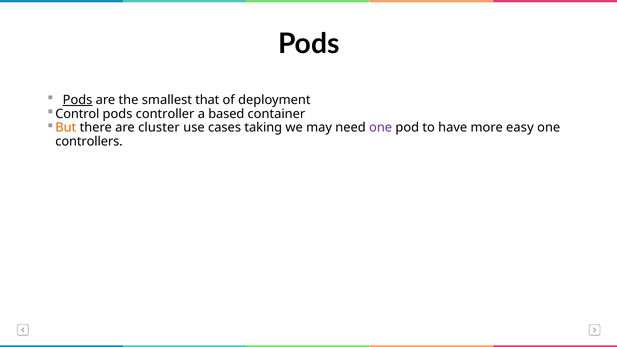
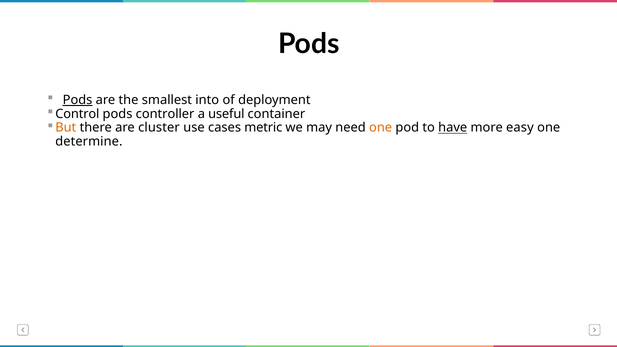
that: that -> into
based: based -> useful
taking: taking -> metric
one at (381, 128) colour: purple -> orange
have underline: none -> present
controllers: controllers -> determine
